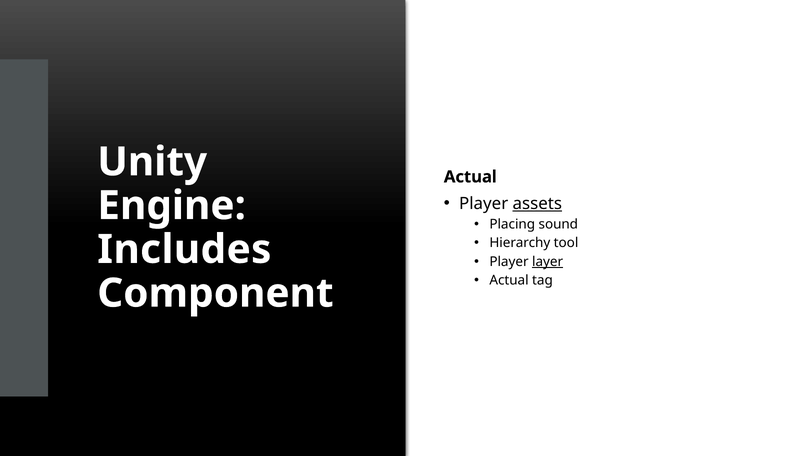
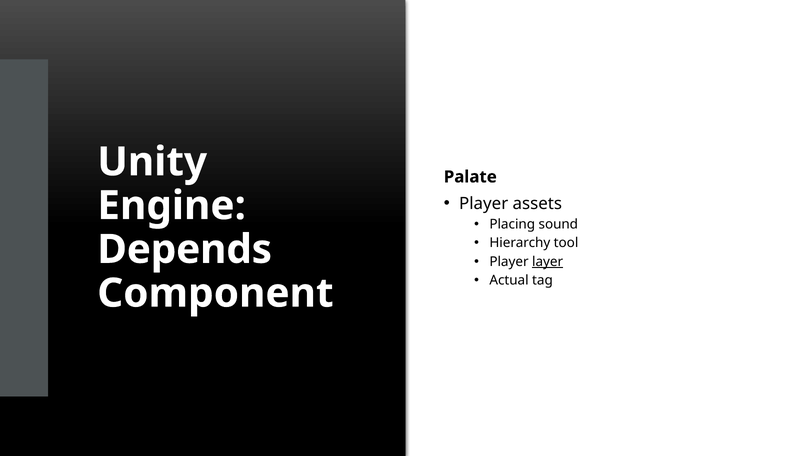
Actual at (470, 177): Actual -> Palate
assets underline: present -> none
Includes: Includes -> Depends
